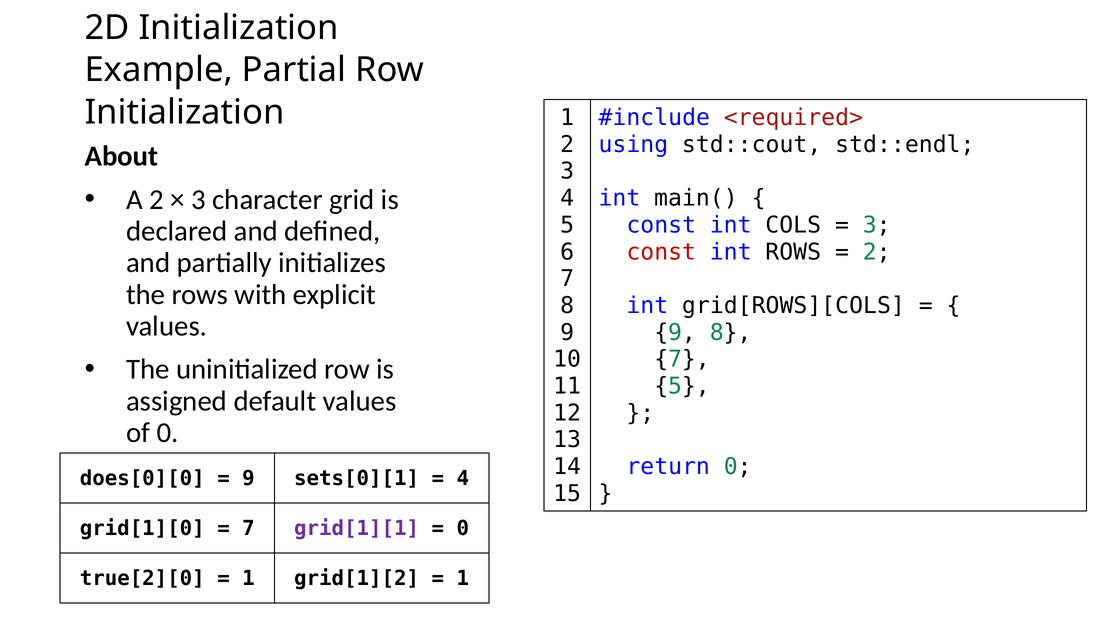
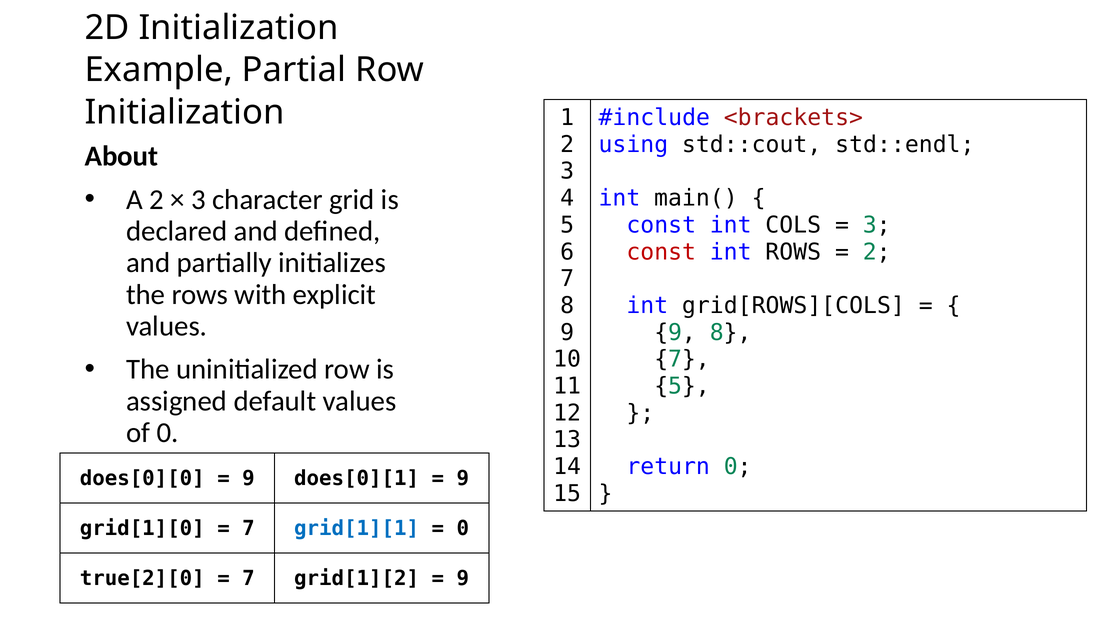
<required>: <required> -> <brackets>
sets[0][1: sets[0][1 -> does[0][1
4 at (463, 478): 4 -> 9
grid[1][1 colour: purple -> blue
1 at (248, 579): 1 -> 7
1 at (463, 579): 1 -> 9
